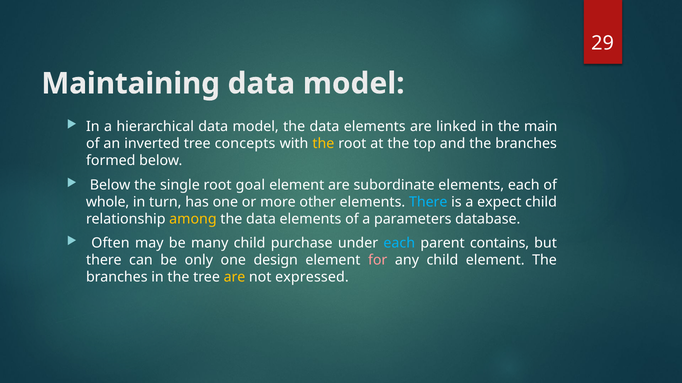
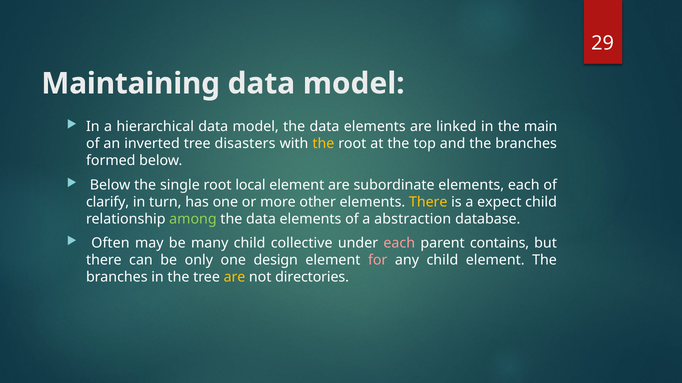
concepts: concepts -> disasters
goal: goal -> local
whole: whole -> clarify
There at (428, 202) colour: light blue -> yellow
among colour: yellow -> light green
parameters: parameters -> abstraction
purchase: purchase -> collective
each at (399, 243) colour: light blue -> pink
expressed: expressed -> directories
